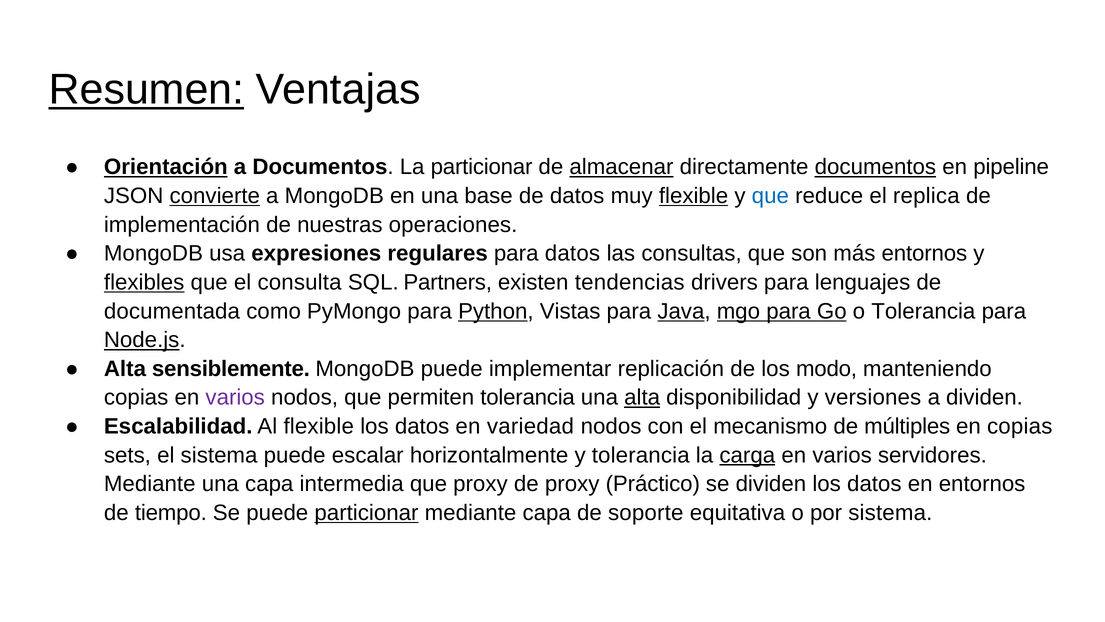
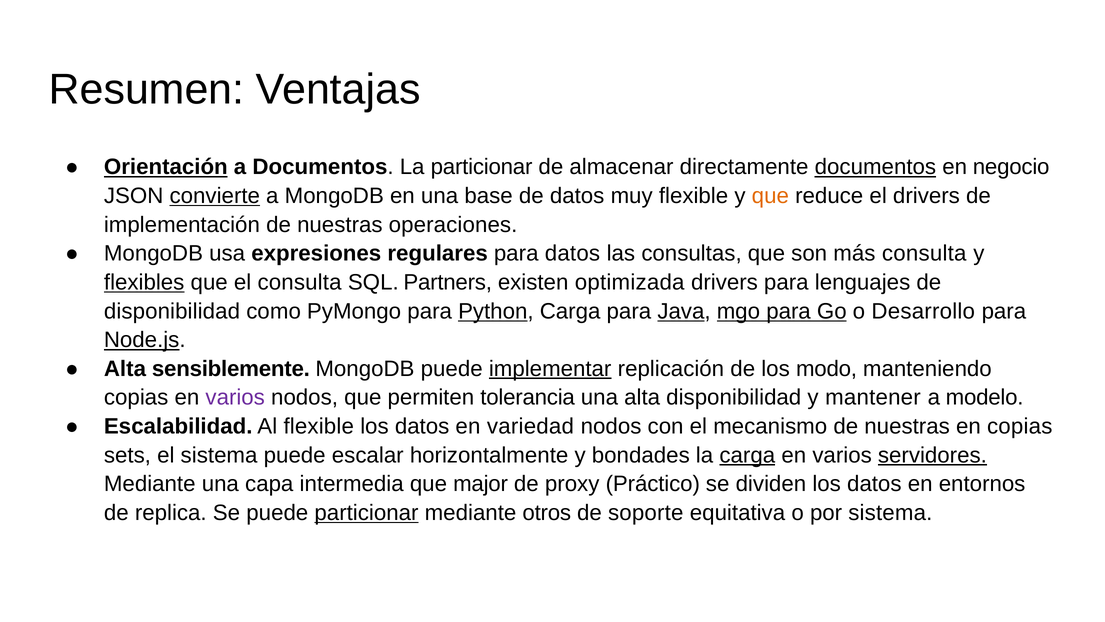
Resumen underline: present -> none
almacenar underline: present -> none
pipeline: pipeline -> negocio
flexible at (694, 196) underline: present -> none
que at (770, 196) colour: blue -> orange
el replica: replica -> drivers
más entornos: entornos -> consulta
tendencias: tendencias -> optimizada
documentada at (172, 311): documentada -> disponibilidad
Python Vistas: Vistas -> Carga
o Tolerancia: Tolerancia -> Desarrollo
implementar underline: none -> present
alta at (642, 397) underline: present -> none
versiones: versiones -> mantener
a dividen: dividen -> modelo
mecanismo de múltiples: múltiples -> nuestras
y tolerancia: tolerancia -> bondades
servidores underline: none -> present
que proxy: proxy -> major
tiempo: tiempo -> replica
mediante capa: capa -> otros
